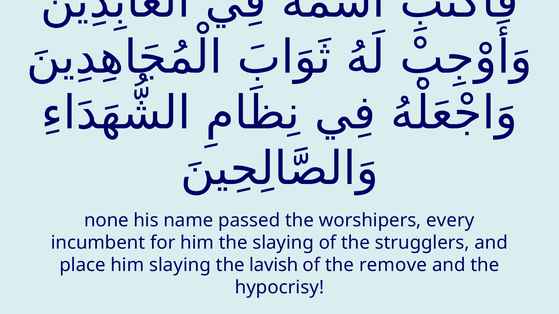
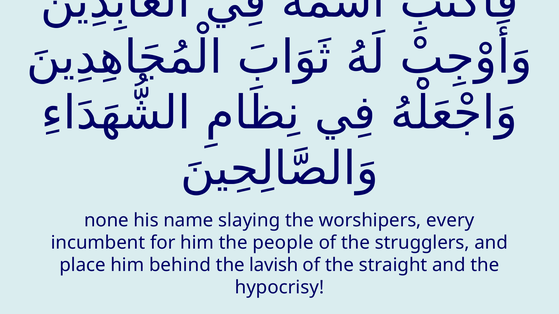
passed: passed -> slaying
the slaying: slaying -> people
him slaying: slaying -> behind
remove: remove -> straight
